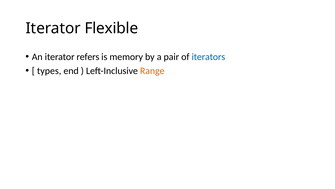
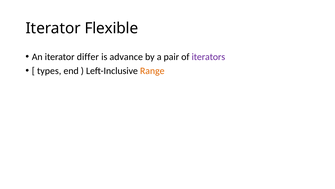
refers: refers -> differ
memory: memory -> advance
iterators colour: blue -> purple
